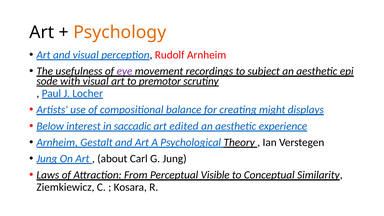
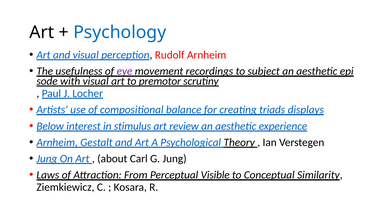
Psychology colour: orange -> blue
might: might -> triads
saccadic: saccadic -> stimulus
edited: edited -> review
